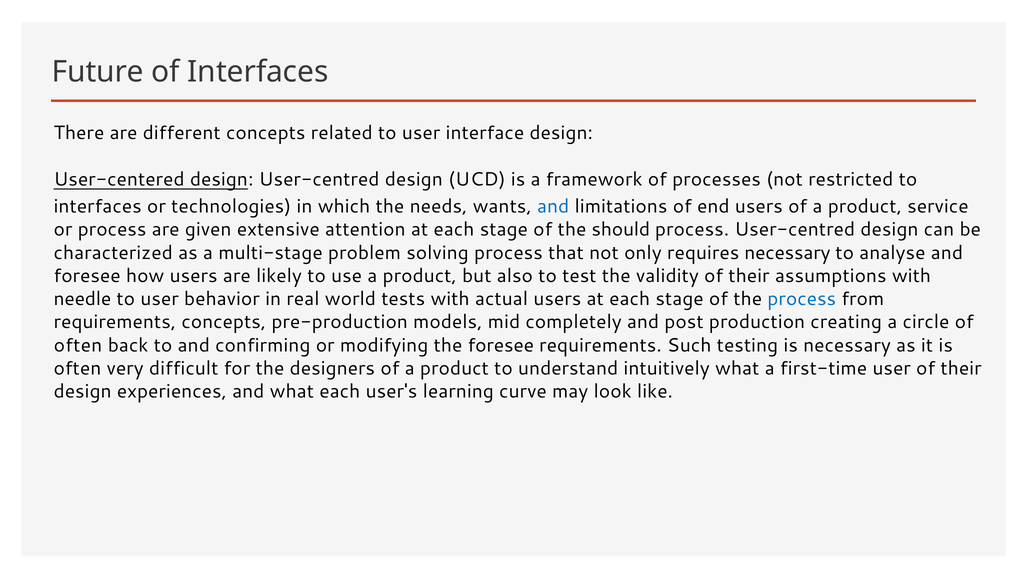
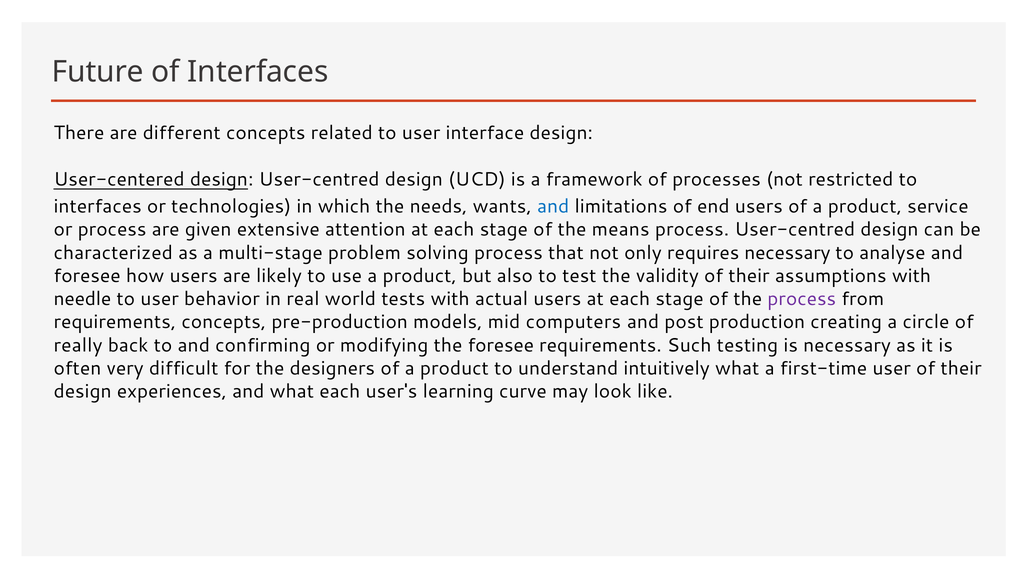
should: should -> means
process at (802, 299) colour: blue -> purple
completely: completely -> computers
often at (78, 345): often -> really
